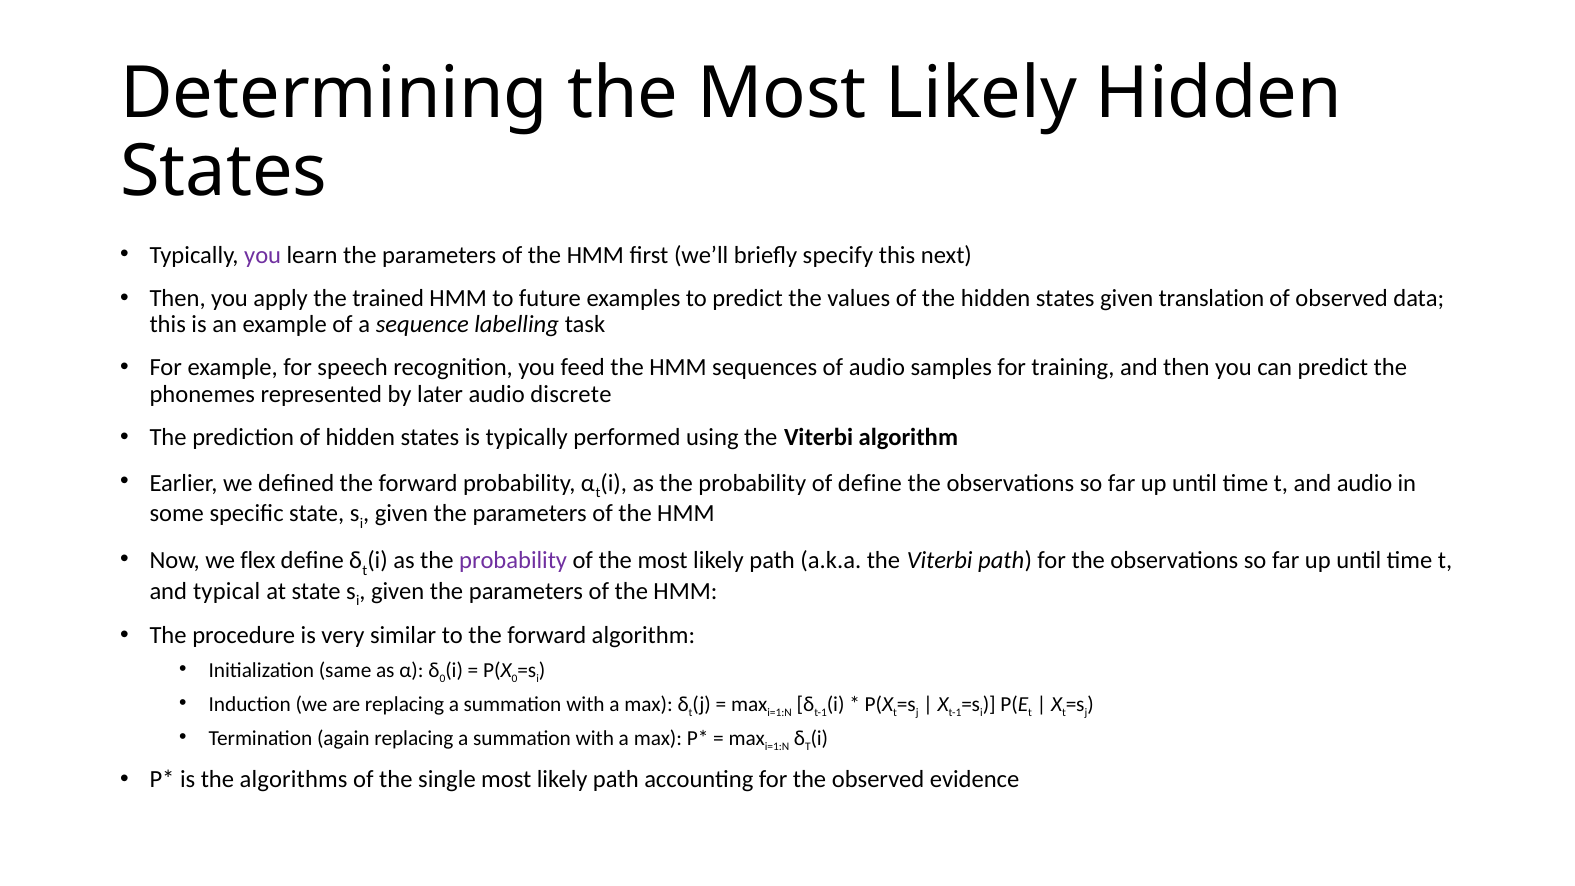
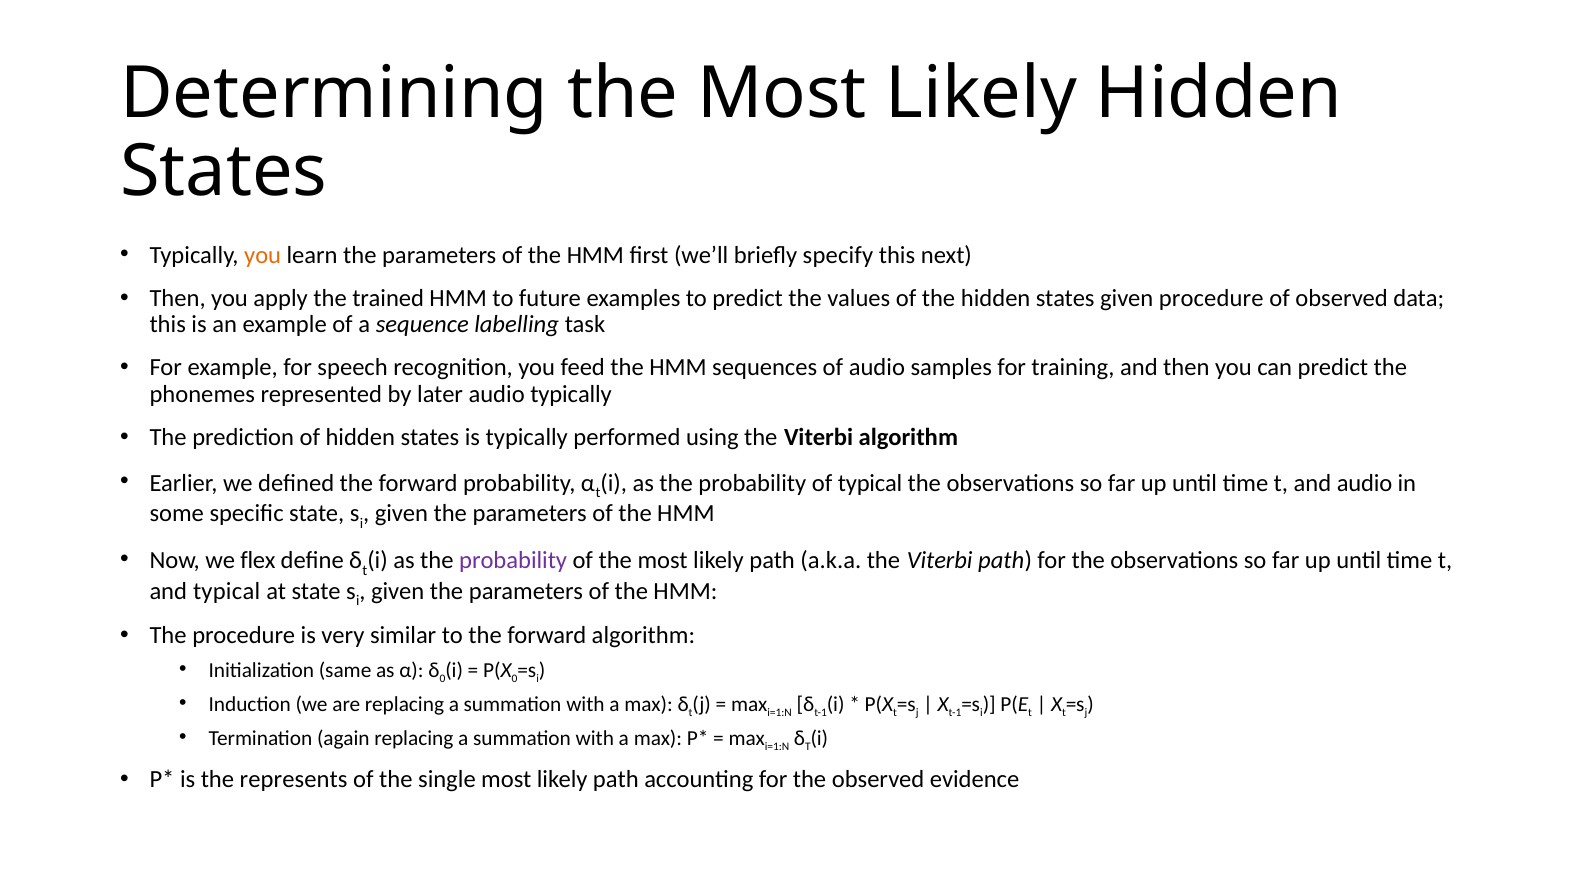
you at (263, 255) colour: purple -> orange
given translation: translation -> procedure
audio discrete: discrete -> typically
of define: define -> typical
algorithms: algorithms -> represents
